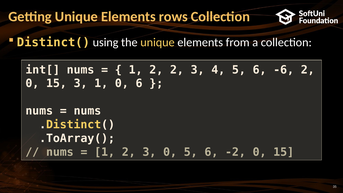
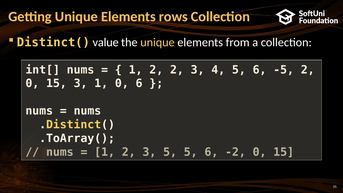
using: using -> value
-6: -6 -> -5
3 0: 0 -> 5
